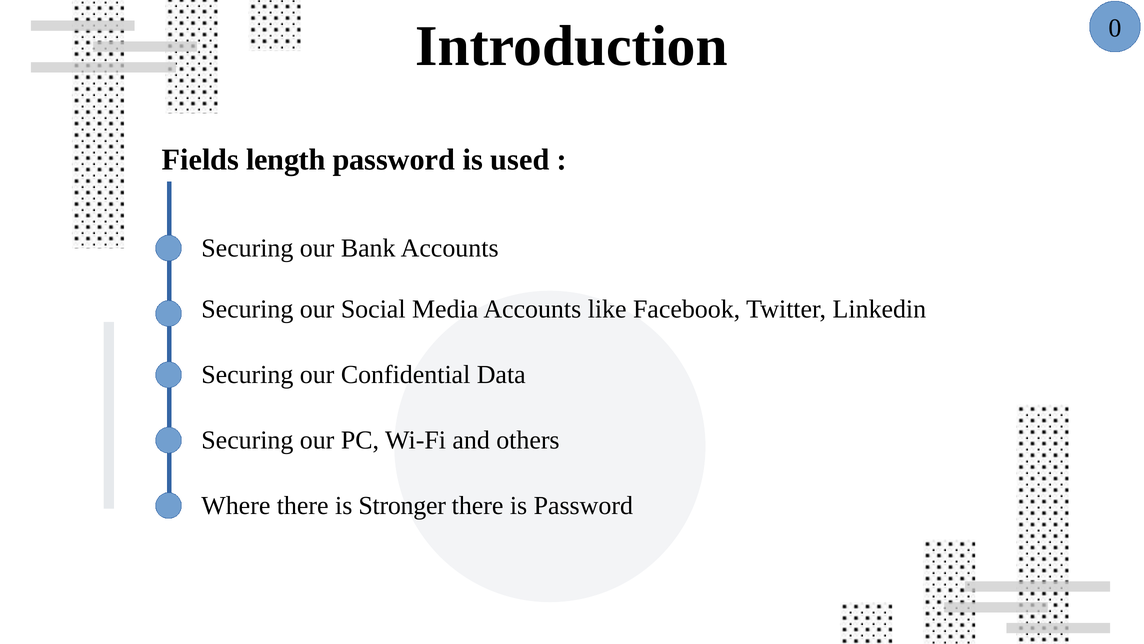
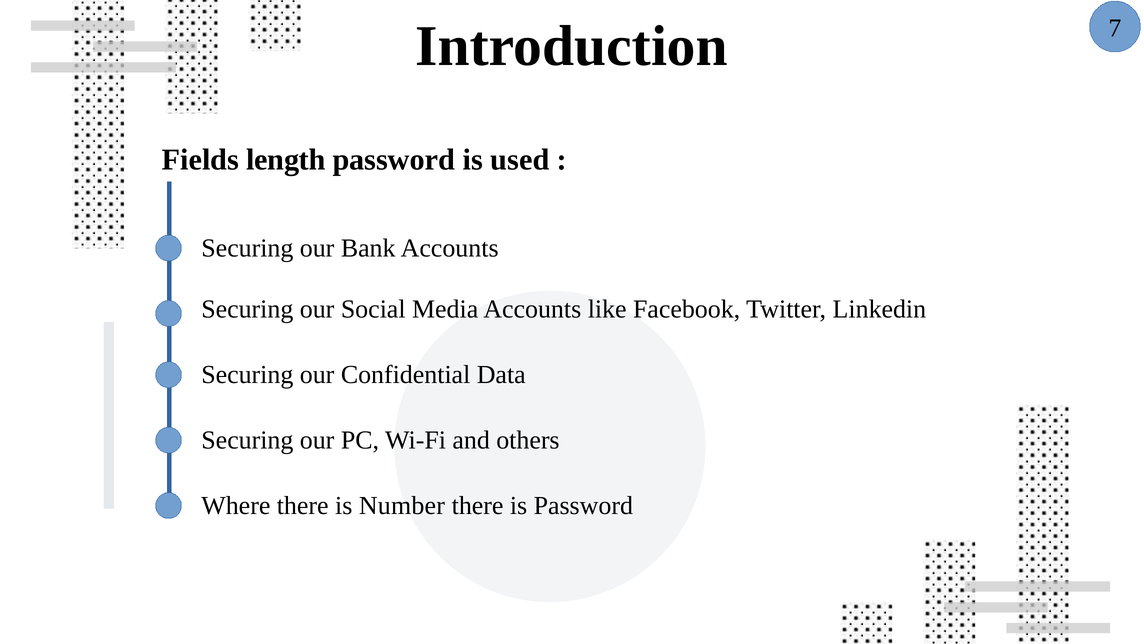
0: 0 -> 7
Stronger: Stronger -> Number
